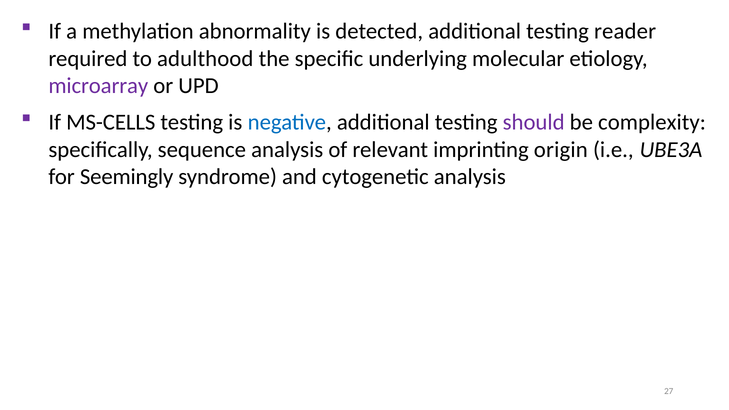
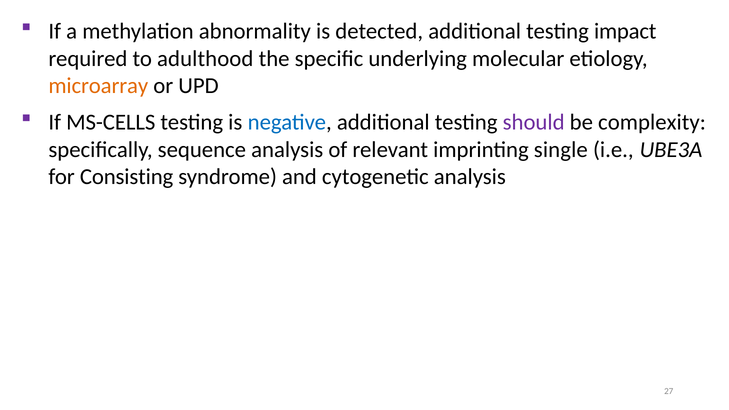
reader: reader -> impact
microarray colour: purple -> orange
origin: origin -> single
Seemingly: Seemingly -> Consisting
